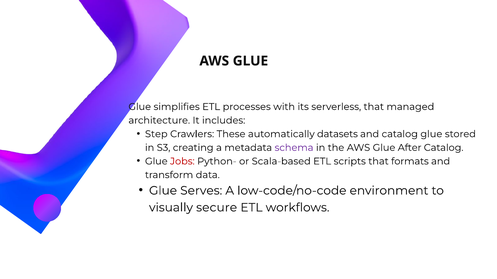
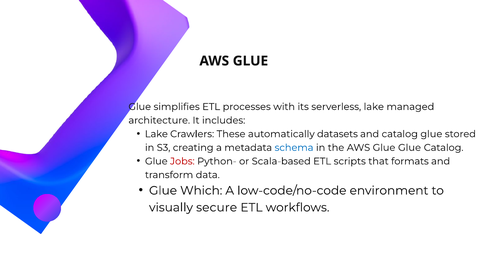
serverless that: that -> lake
Step at (156, 134): Step -> Lake
schema colour: purple -> blue
the AWS Glue After: After -> Glue
Serves: Serves -> Which
